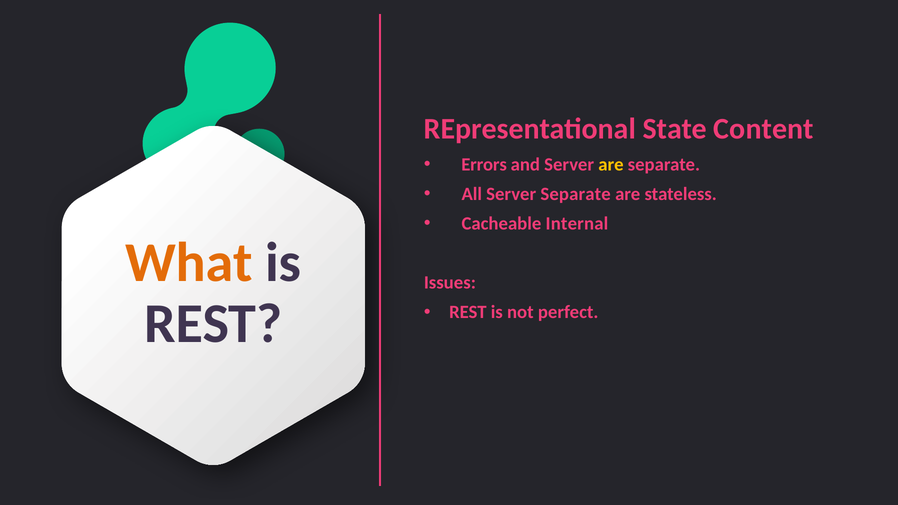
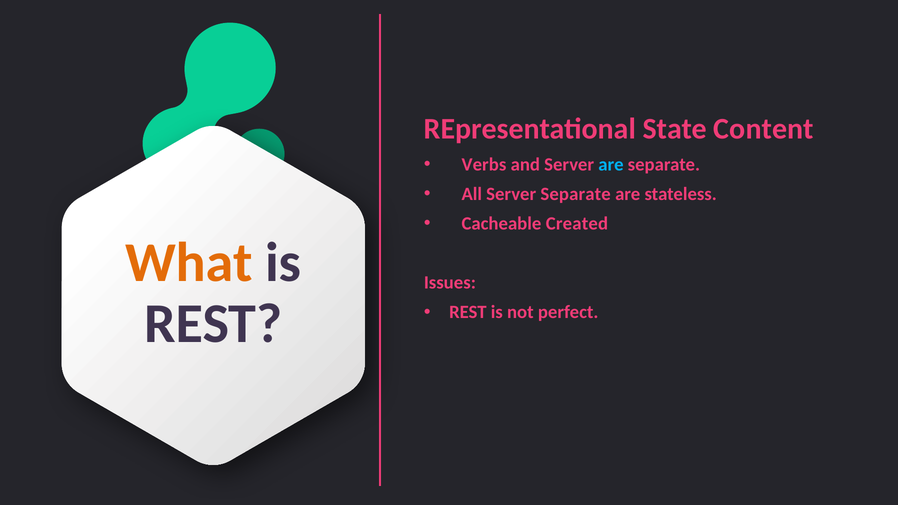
Errors: Errors -> Verbs
are at (611, 164) colour: yellow -> light blue
Internal: Internal -> Created
